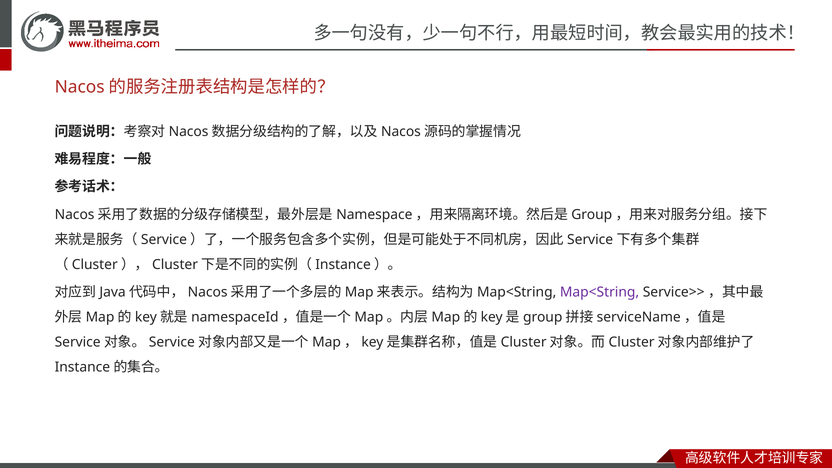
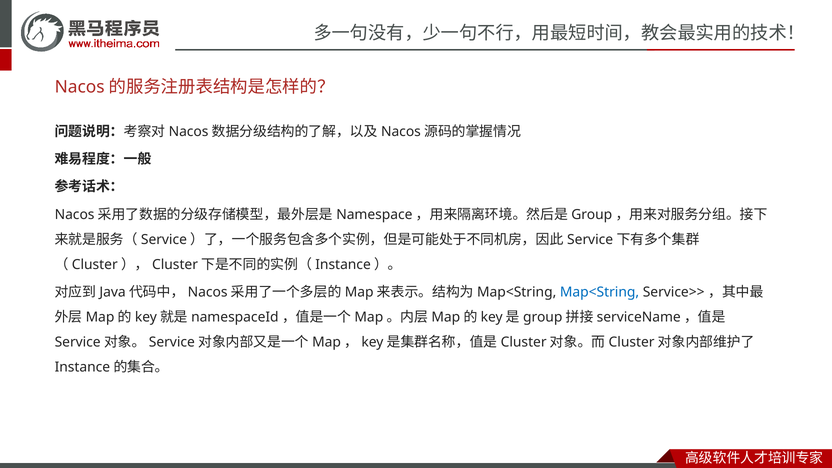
Map<String colour: purple -> blue
